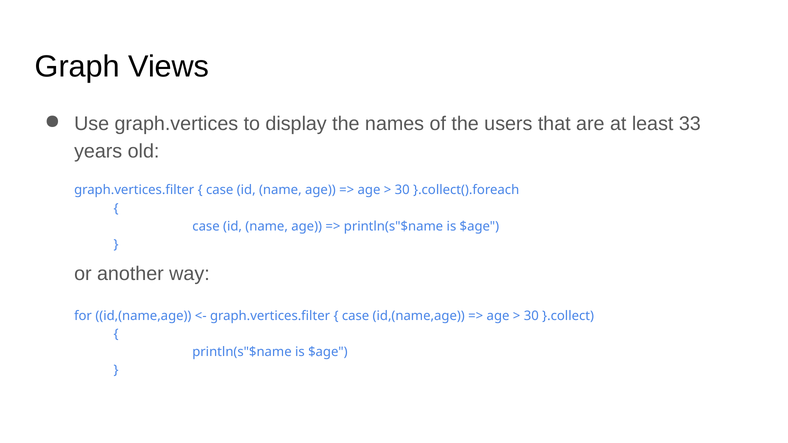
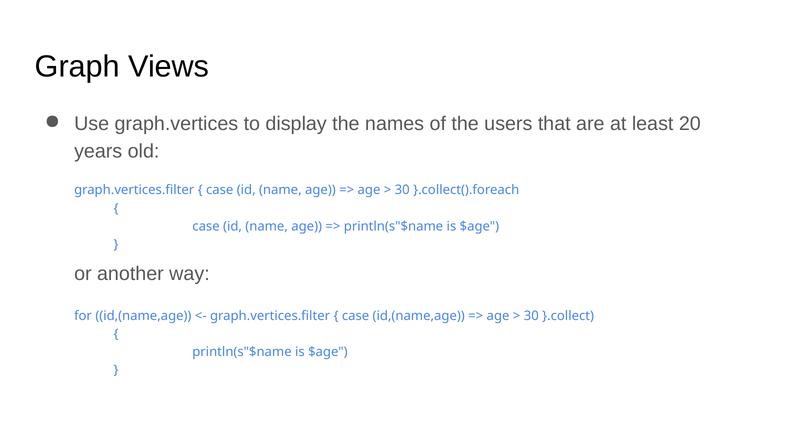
33: 33 -> 20
